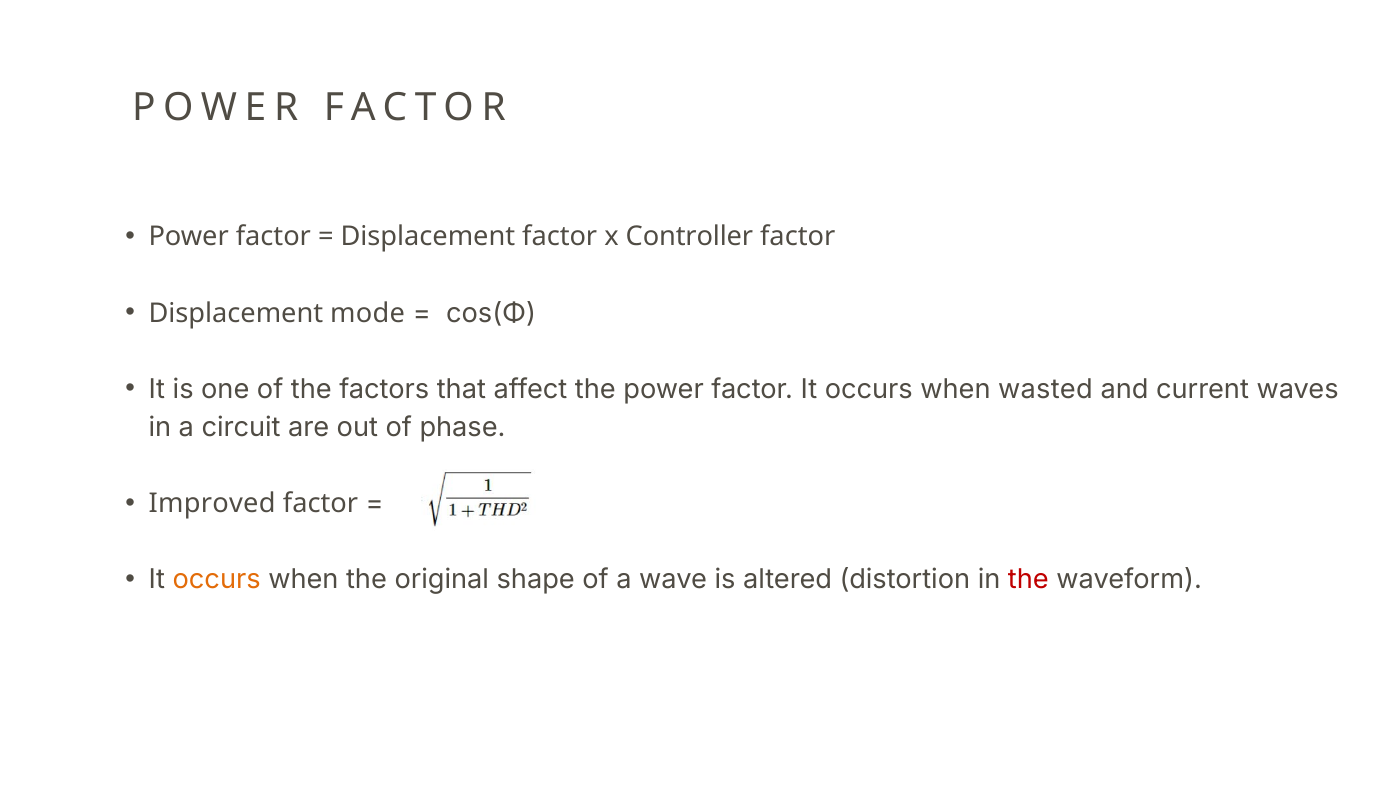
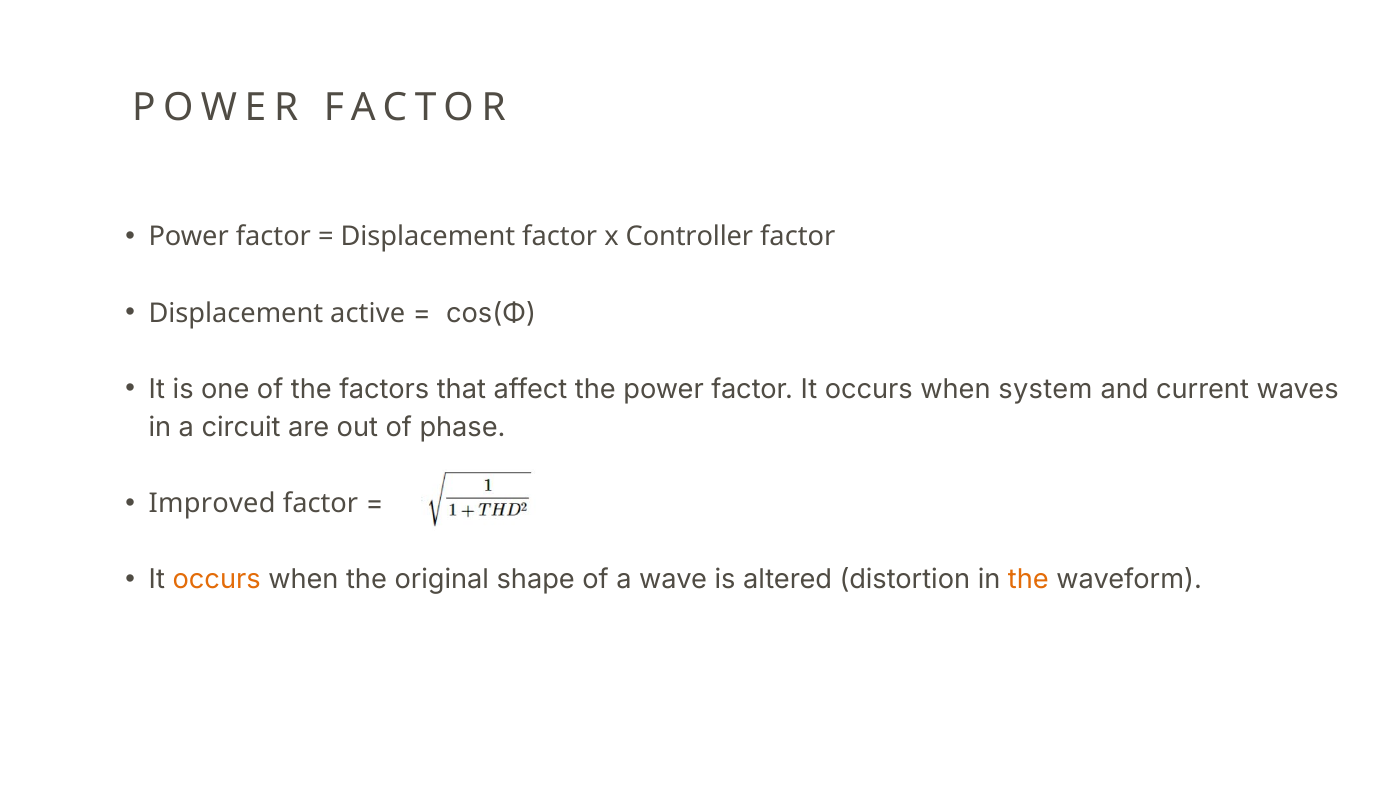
mode: mode -> active
wasted: wasted -> system
the at (1028, 580) colour: red -> orange
